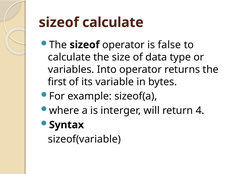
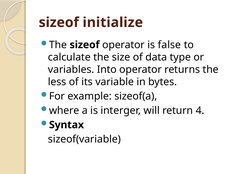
sizeof calculate: calculate -> initialize
first: first -> less
